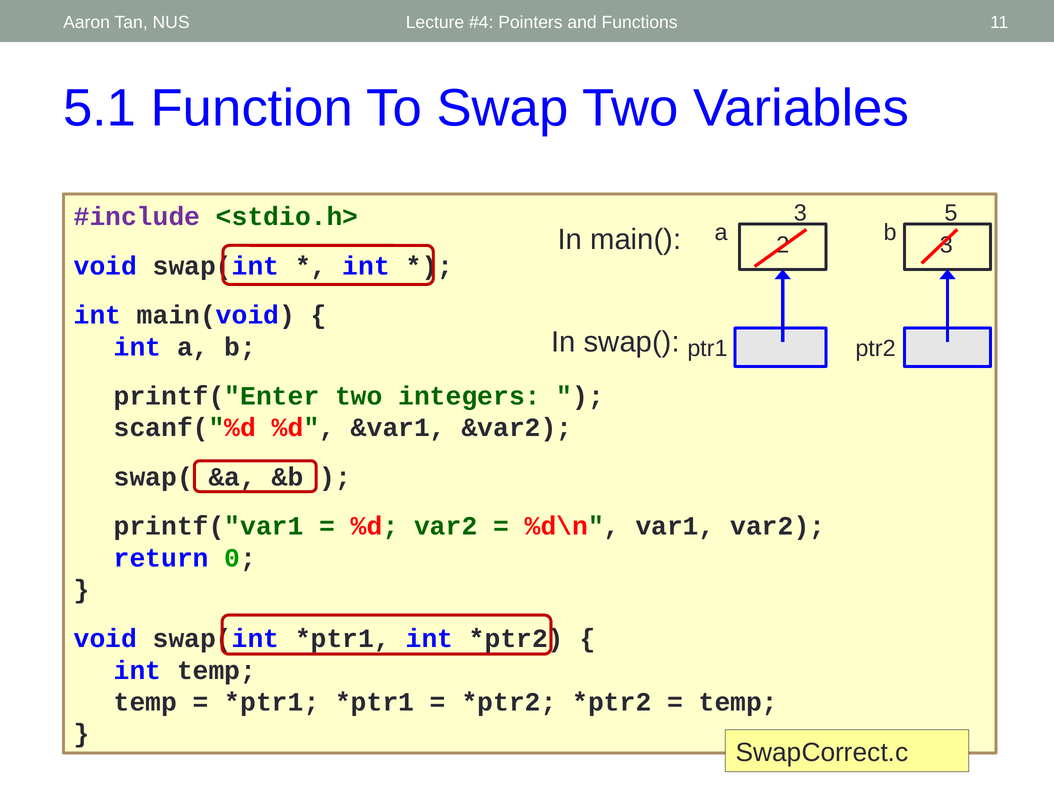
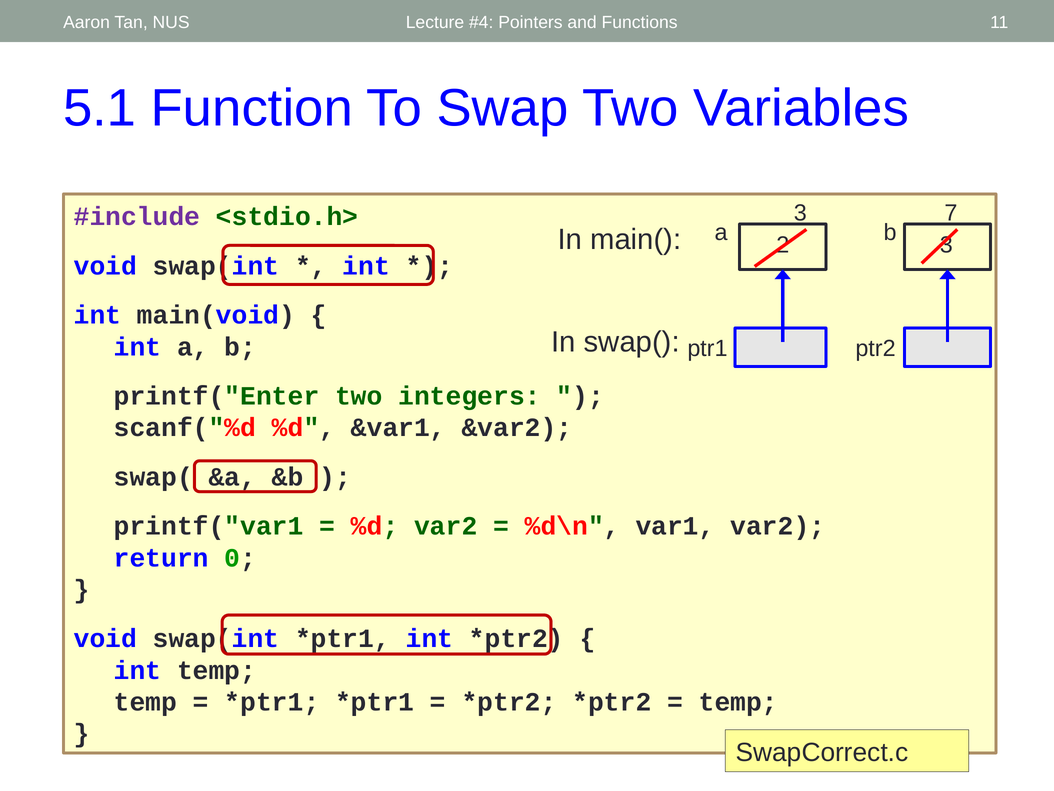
5: 5 -> 7
